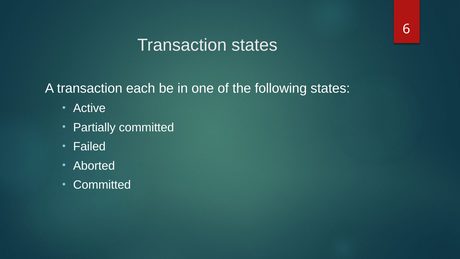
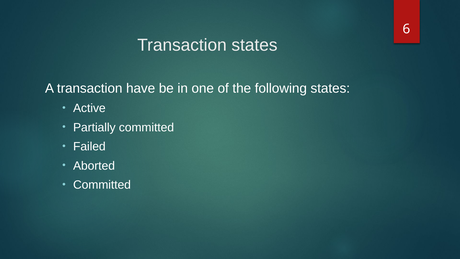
each: each -> have
